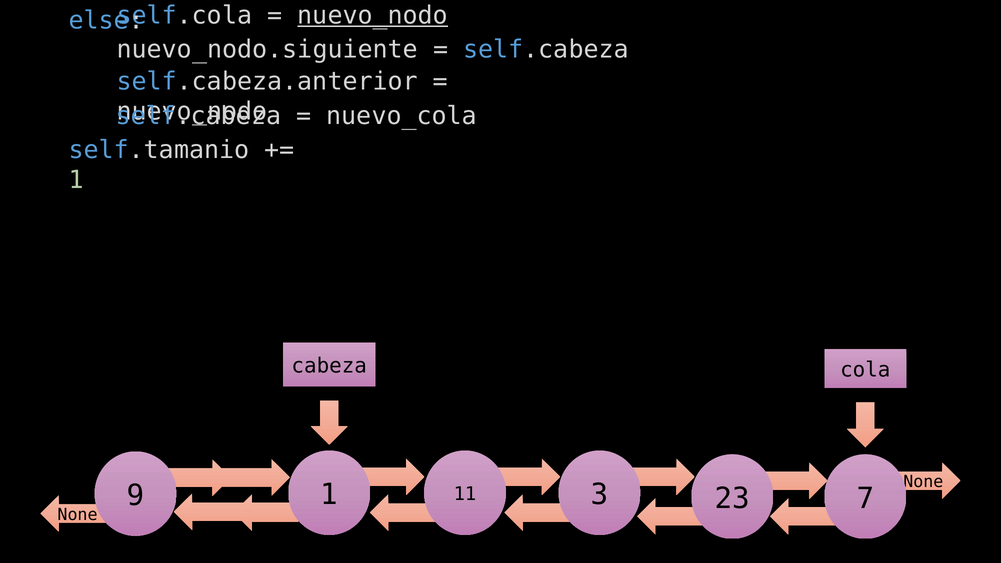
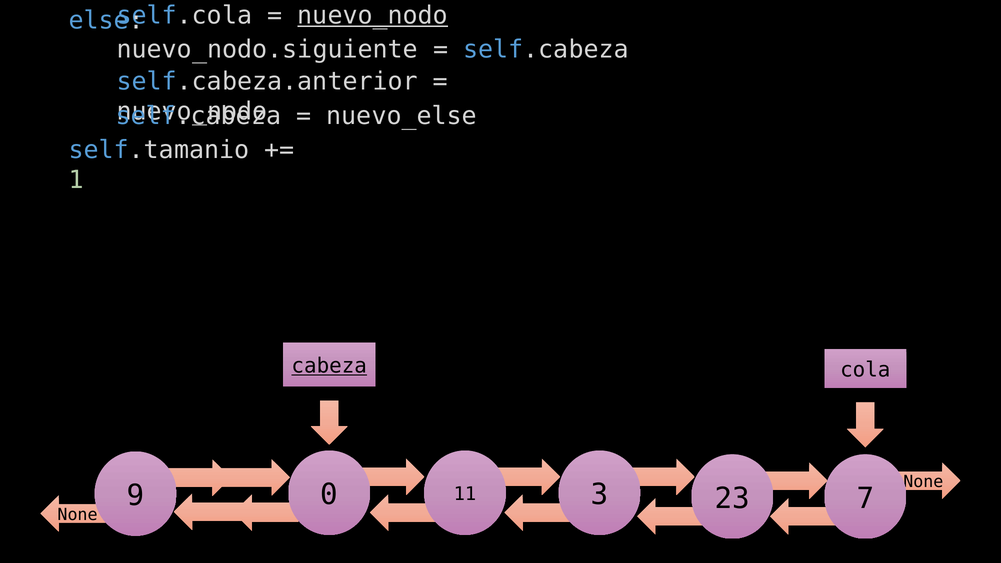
nuevo_cola: nuevo_cola -> nuevo_else
cabeza underline: none -> present
9 1: 1 -> 0
